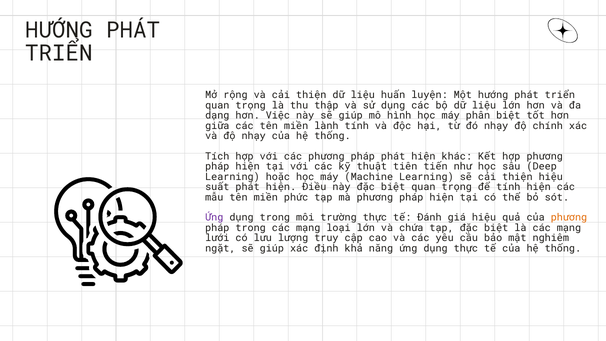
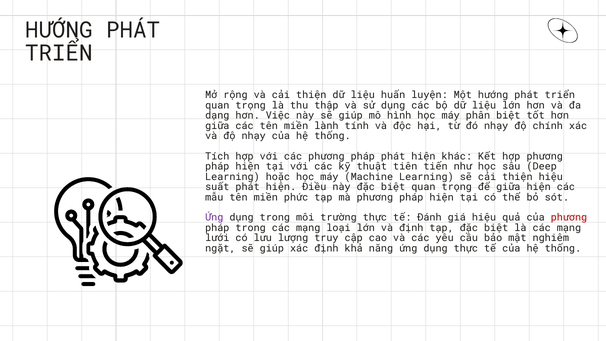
để tính: tính -> giữa
phương at (569, 217) colour: orange -> red
và chứa: chứa -> định
